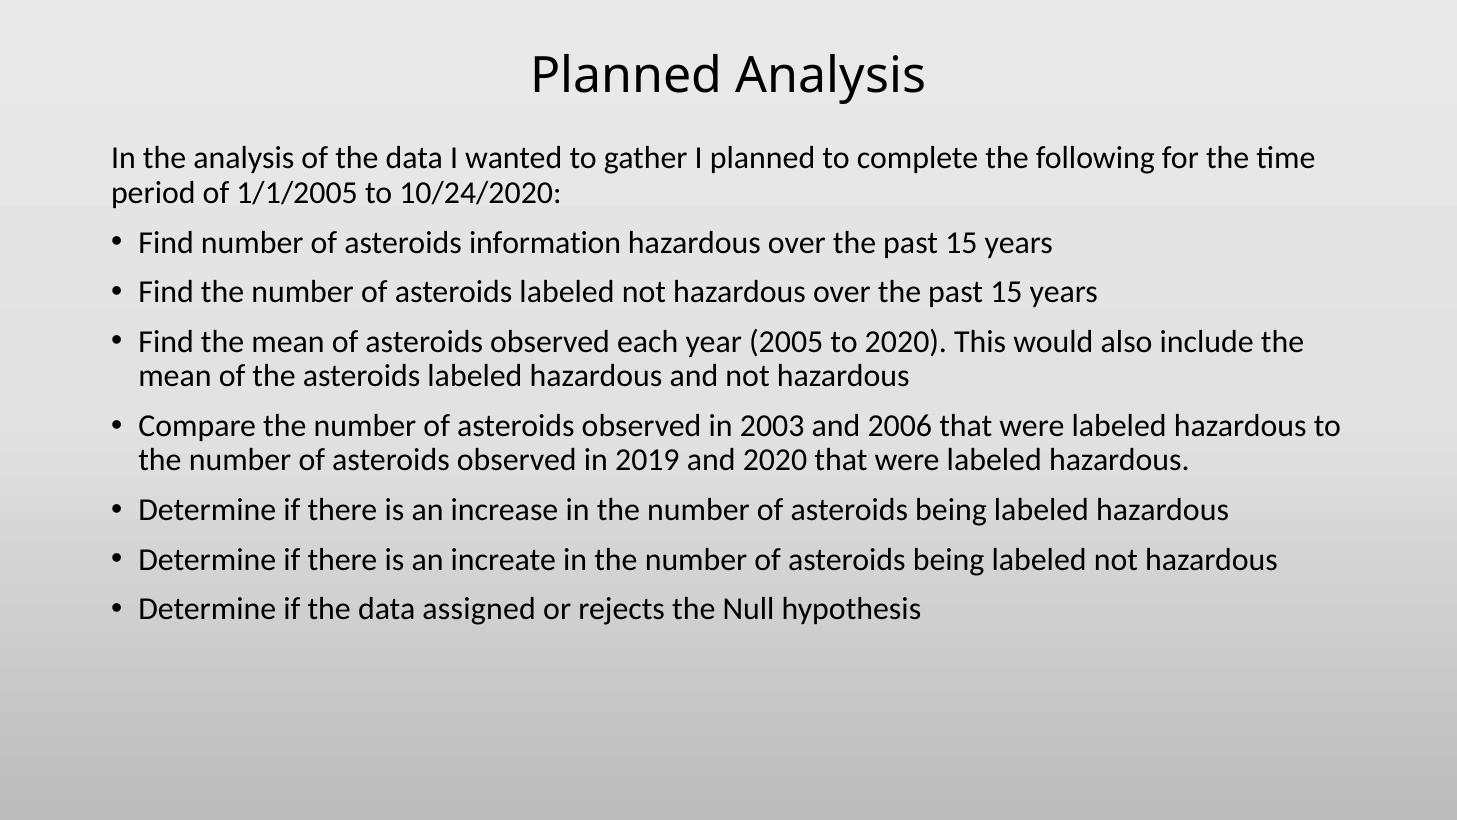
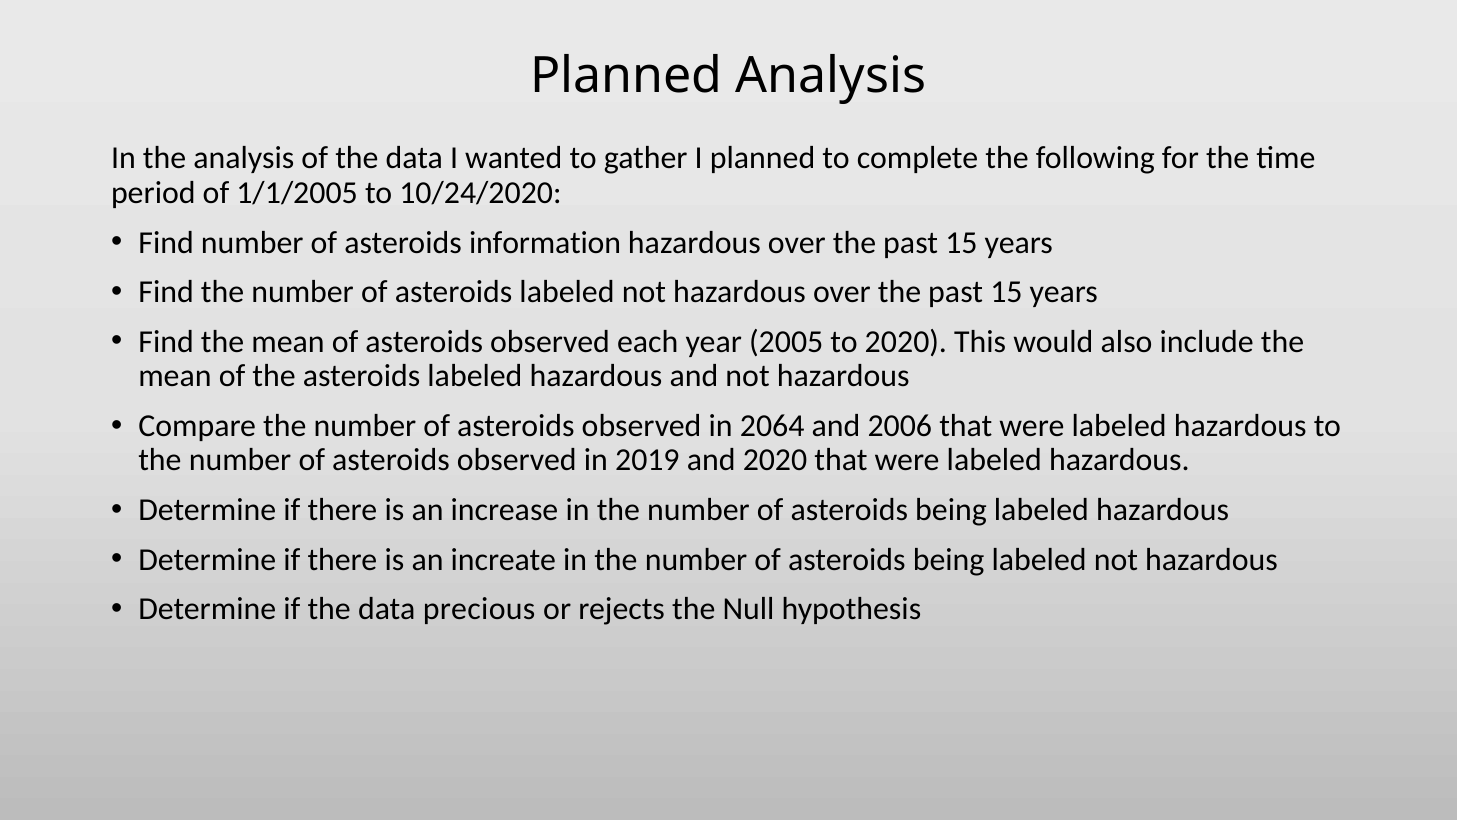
2003: 2003 -> 2064
assigned: assigned -> precious
